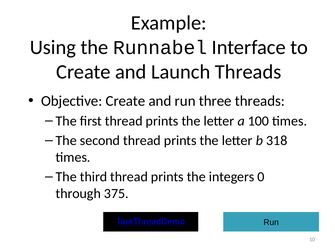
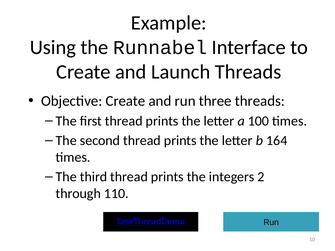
318: 318 -> 164
0: 0 -> 2
375: 375 -> 110
